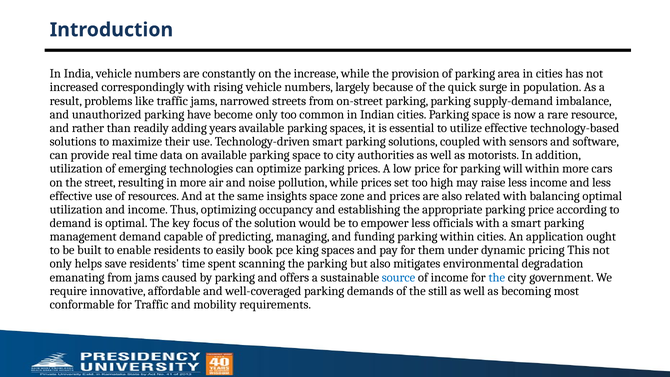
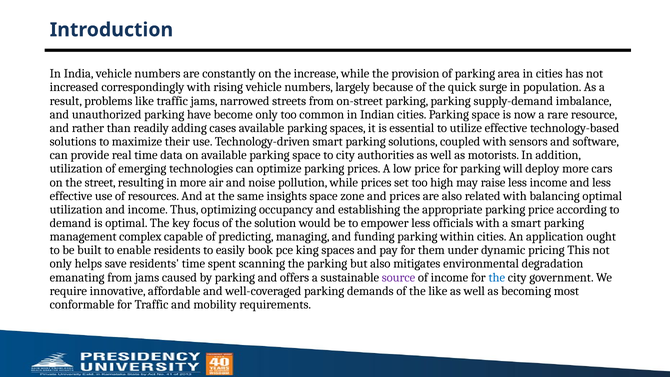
years: years -> cases
will within: within -> deploy
management demand: demand -> complex
source colour: blue -> purple
the still: still -> like
